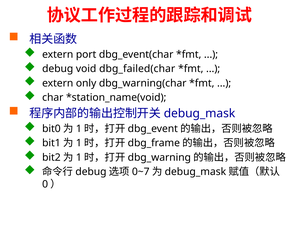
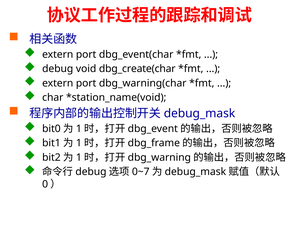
dbg_failed(char: dbg_failed(char -> dbg_create(char
only at (86, 83): only -> port
